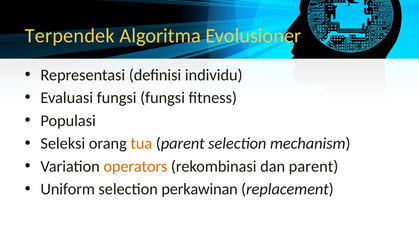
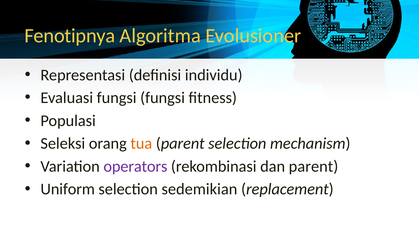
Terpendek: Terpendek -> Fenotipnya
operators colour: orange -> purple
perkawinan: perkawinan -> sedemikian
